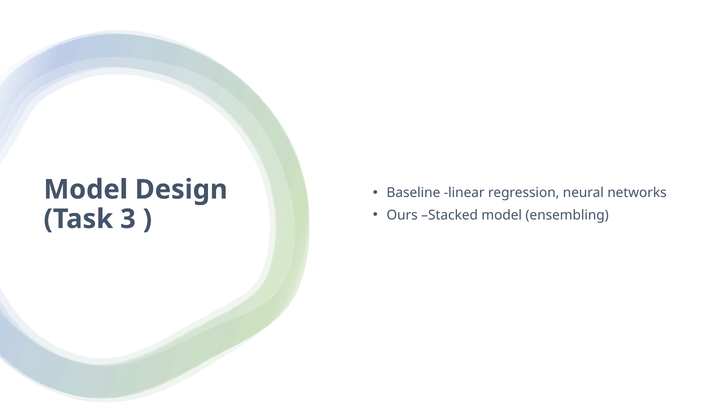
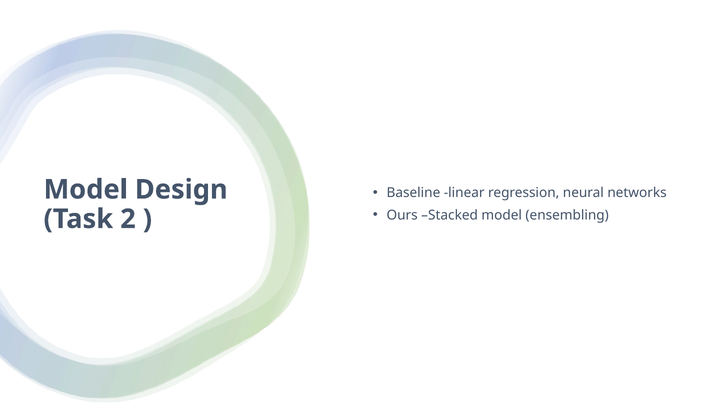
3: 3 -> 2
